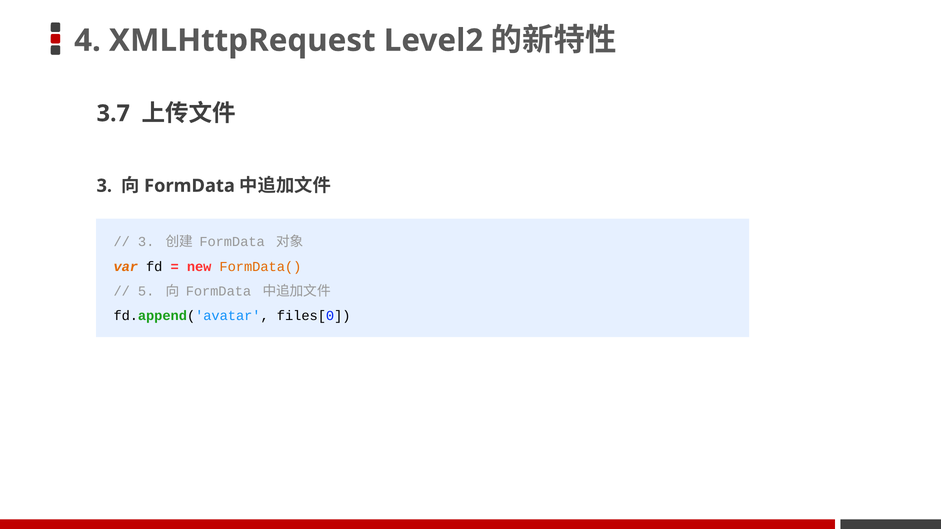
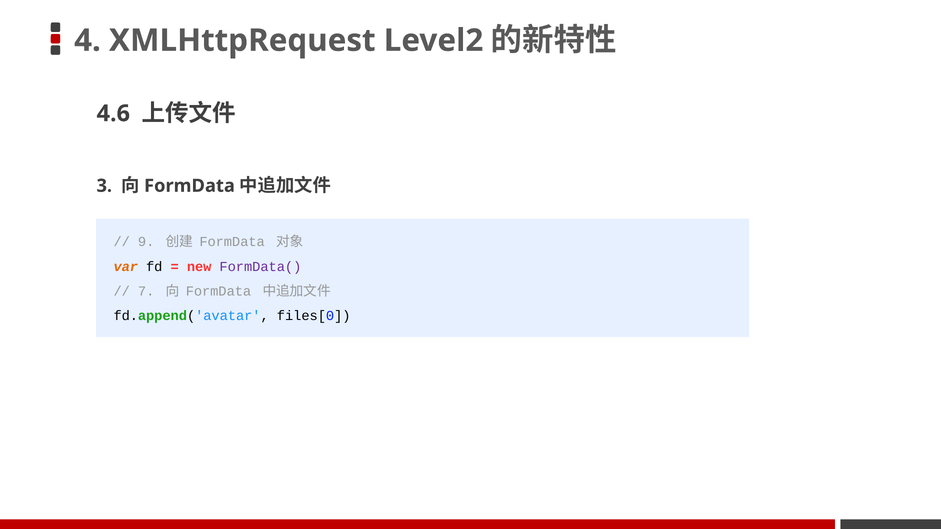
3.7: 3.7 -> 4.6
3 at (146, 242): 3 -> 9
FormData( colour: orange -> purple
5: 5 -> 7
